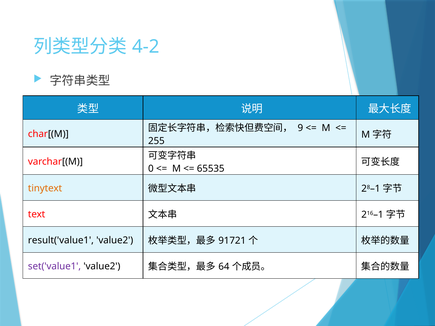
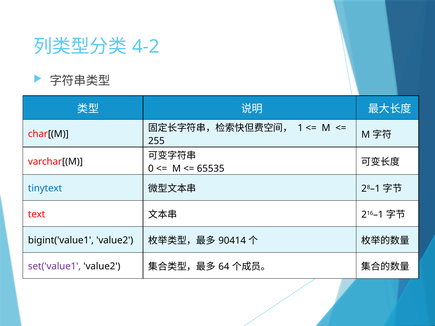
9: 9 -> 1
tinytext colour: orange -> blue
result('value1: result('value1 -> bigint('value1
91721: 91721 -> 90414
